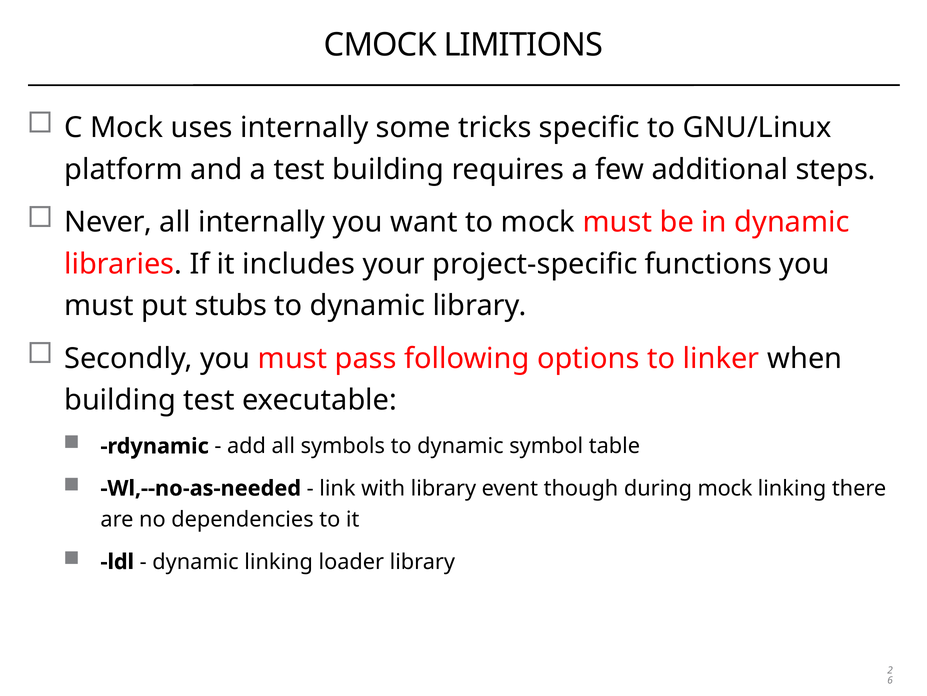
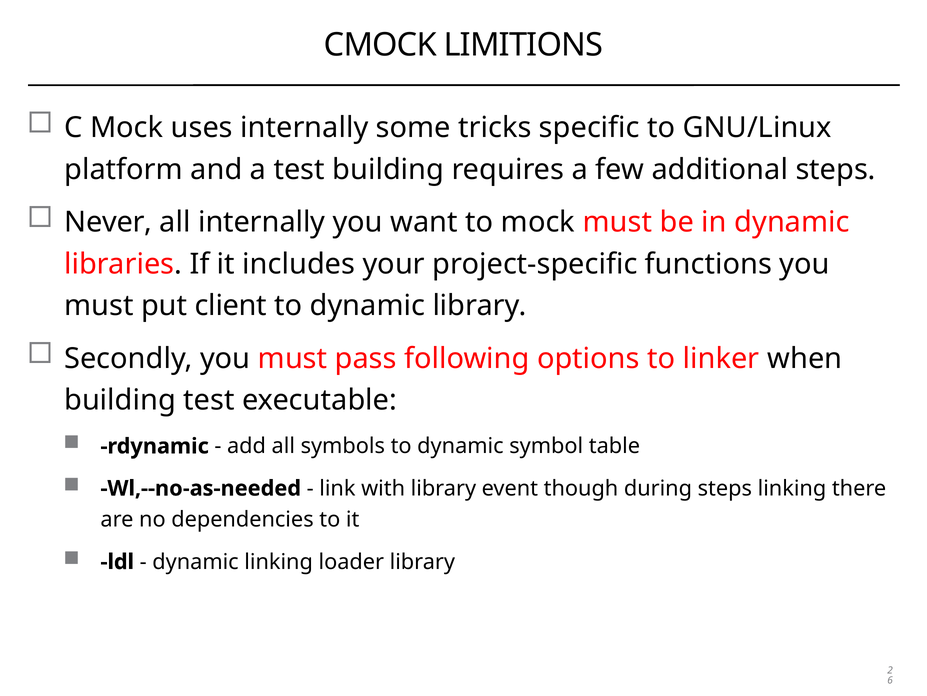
stubs: stubs -> client
during mock: mock -> steps
